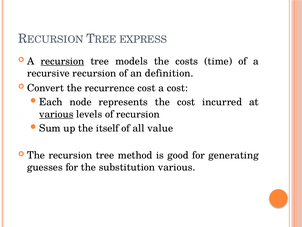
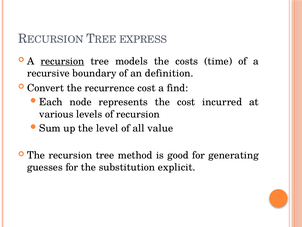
recursive recursion: recursion -> boundary
a cost: cost -> find
various at (56, 114) underline: present -> none
itself: itself -> level
substitution various: various -> explicit
